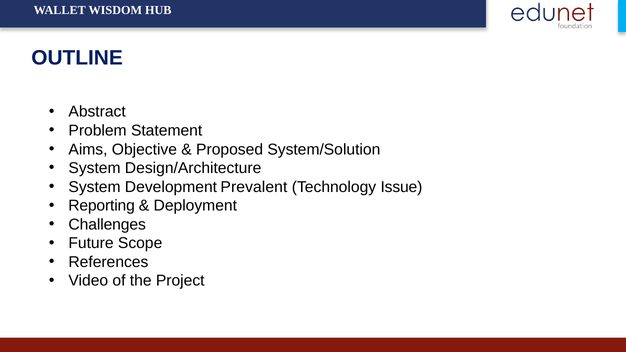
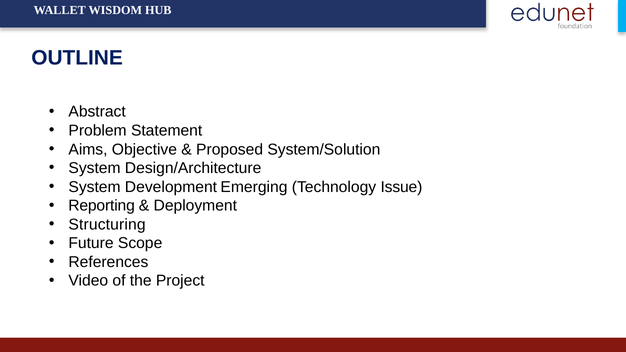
Prevalent: Prevalent -> Emerging
Challenges: Challenges -> Structuring
